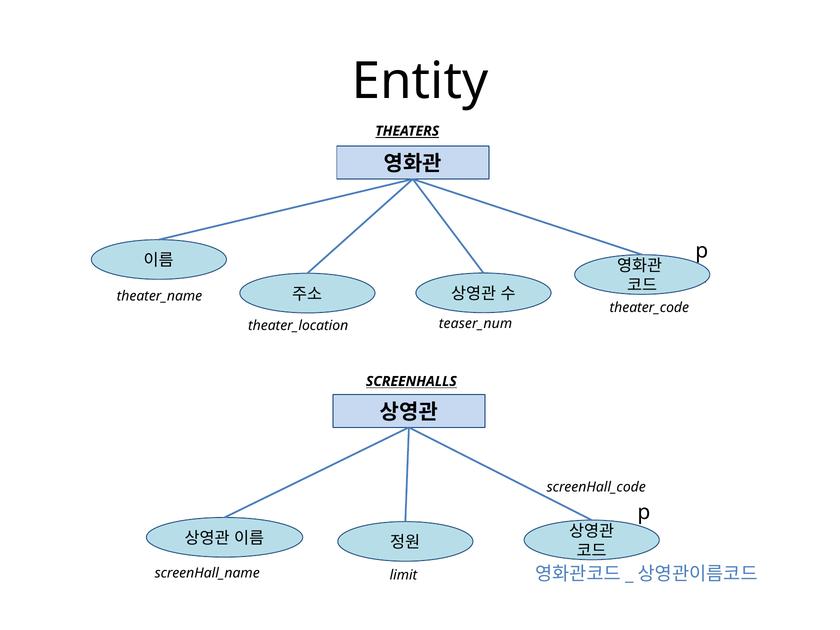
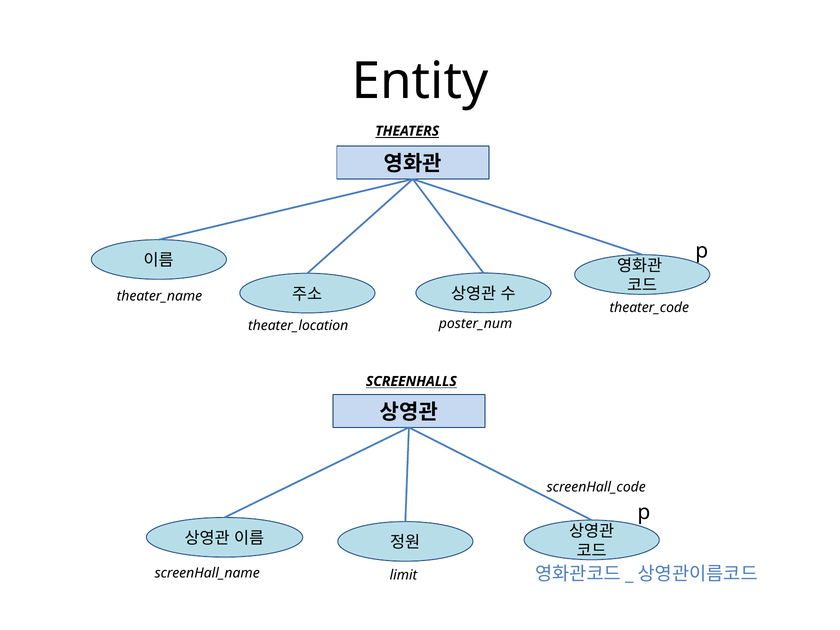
teaser_num: teaser_num -> poster_num
